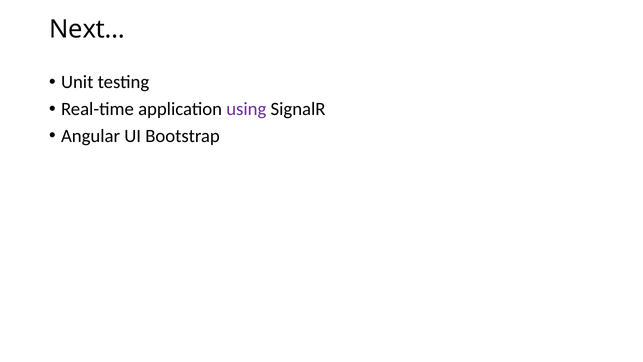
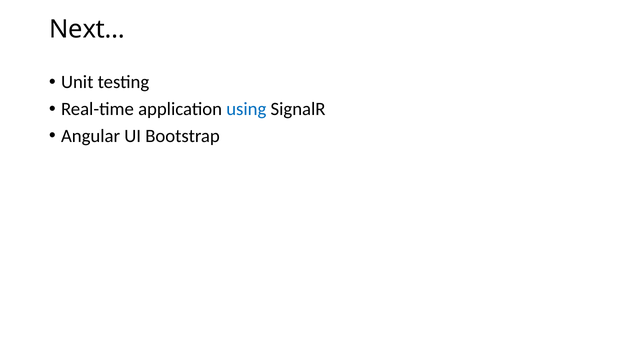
using colour: purple -> blue
